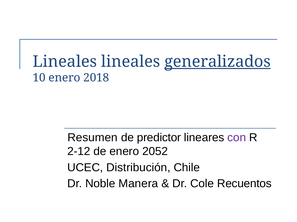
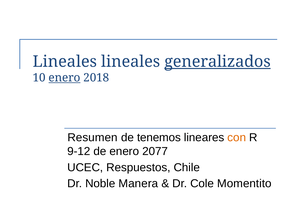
enero at (64, 78) underline: none -> present
predictor: predictor -> tenemos
con colour: purple -> orange
2-12: 2-12 -> 9-12
2052: 2052 -> 2077
Distribución: Distribución -> Respuestos
Recuentos: Recuentos -> Momentito
